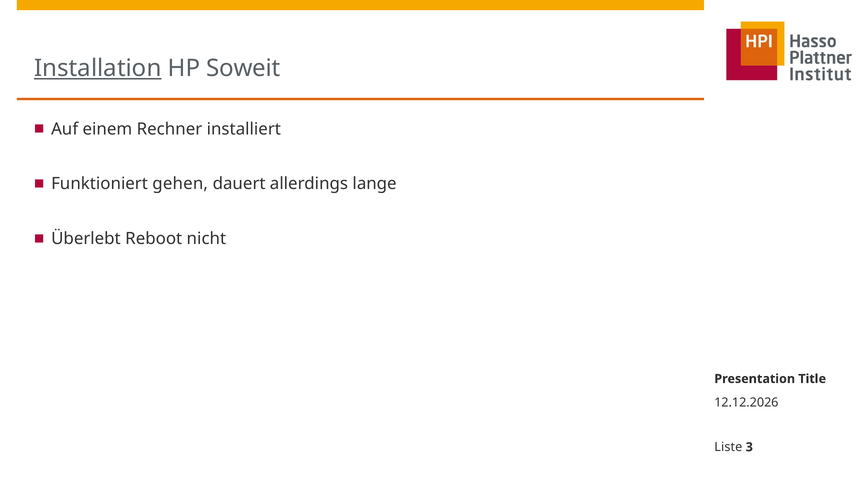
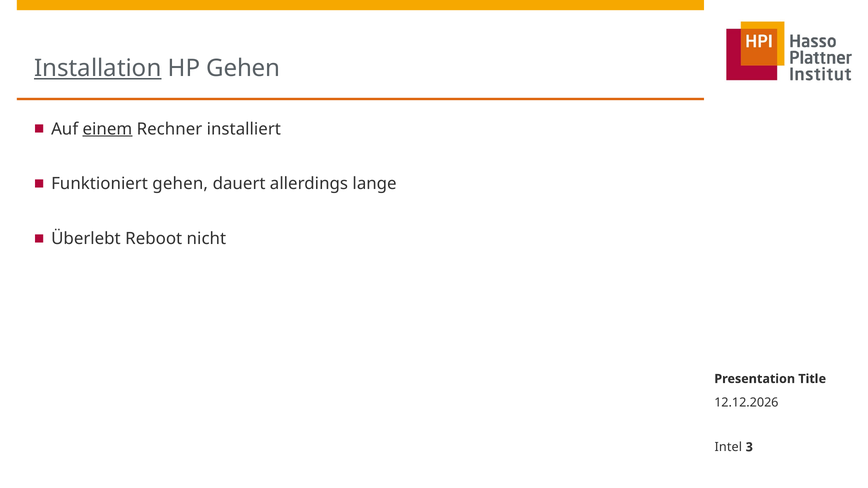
HP Soweit: Soweit -> Gehen
einem underline: none -> present
Liste: Liste -> Intel
